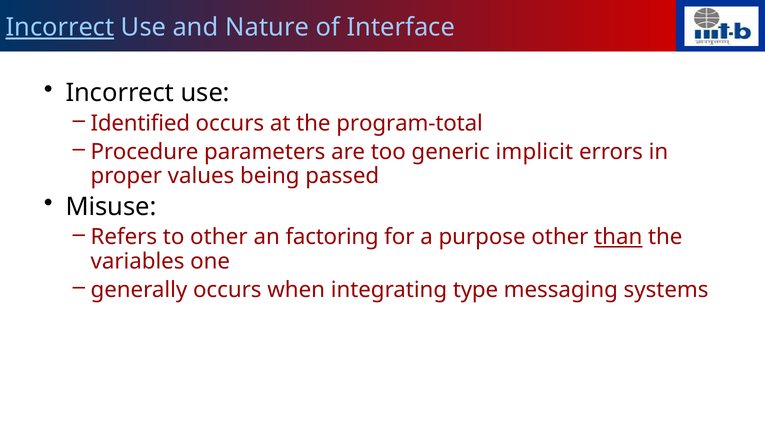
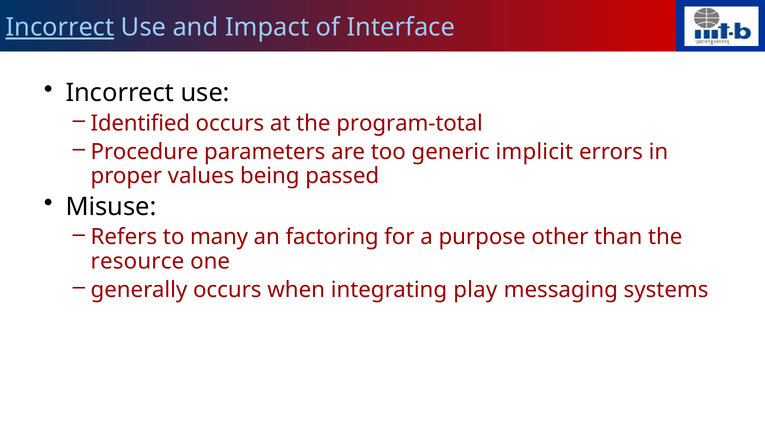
Nature: Nature -> Impact
to other: other -> many
than underline: present -> none
variables: variables -> resource
type: type -> play
